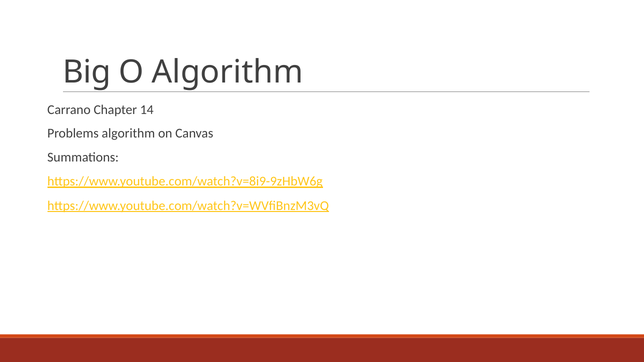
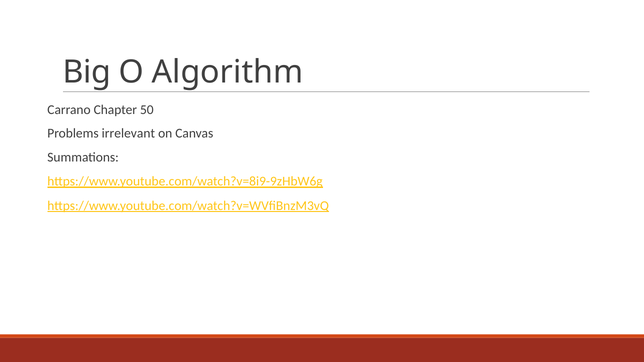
14: 14 -> 50
Problems algorithm: algorithm -> irrelevant
